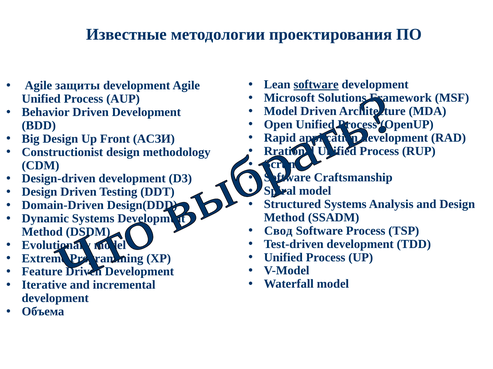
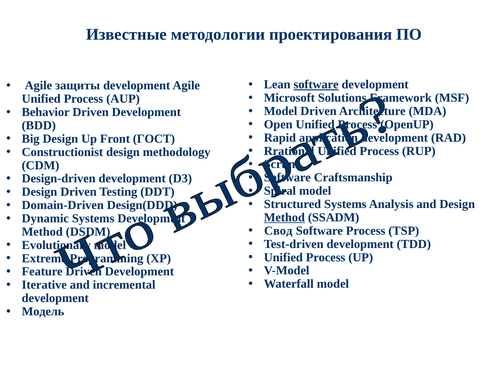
АСЗИ: АСЗИ -> ГОСТ
Method at (284, 218) underline: none -> present
Объема: Объема -> Модель
